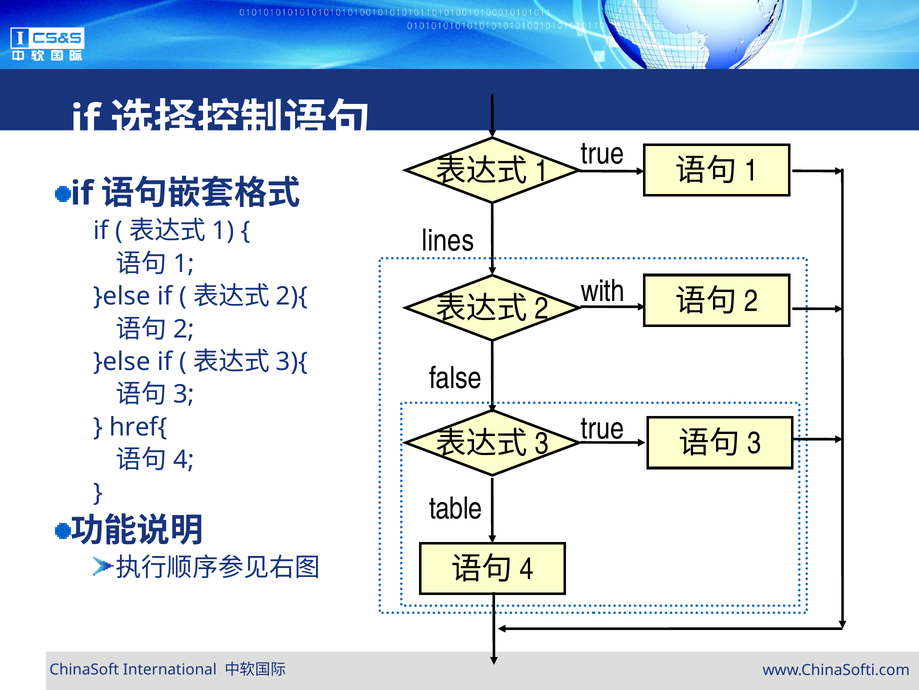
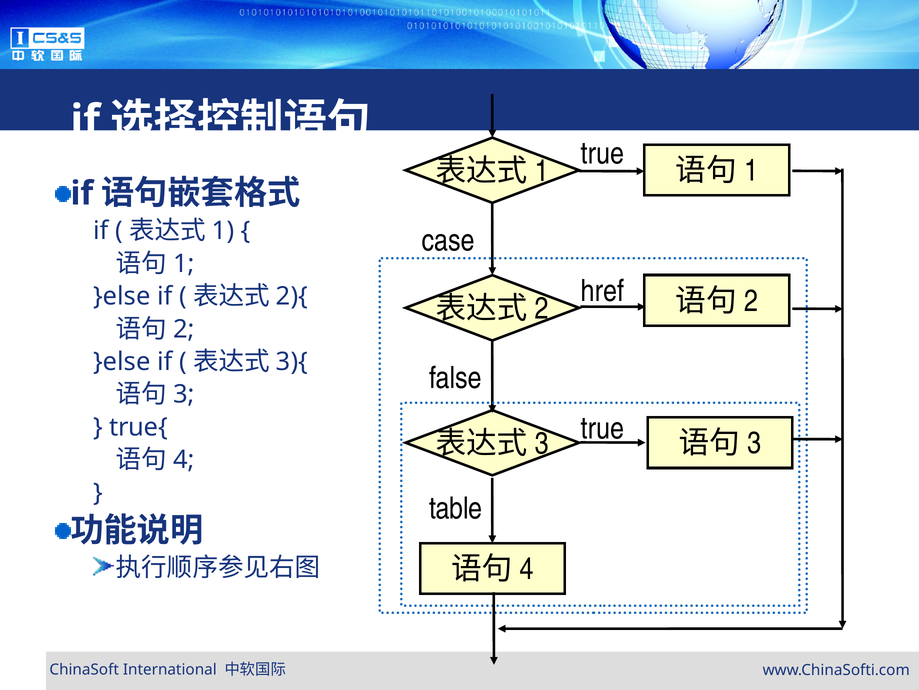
lines: lines -> case
with: with -> href
href{: href{ -> true{
